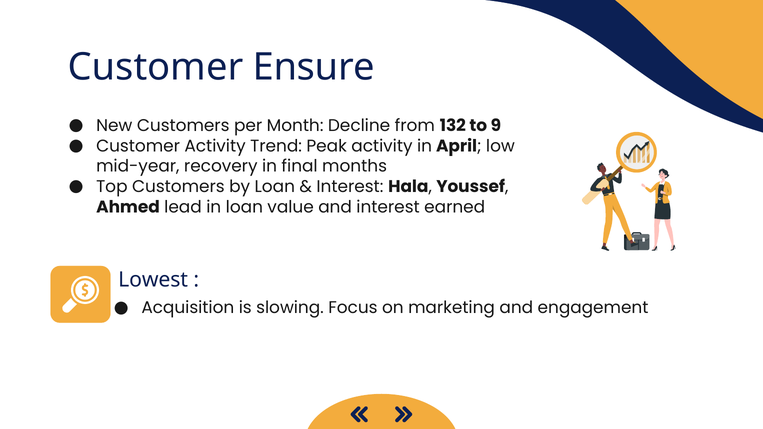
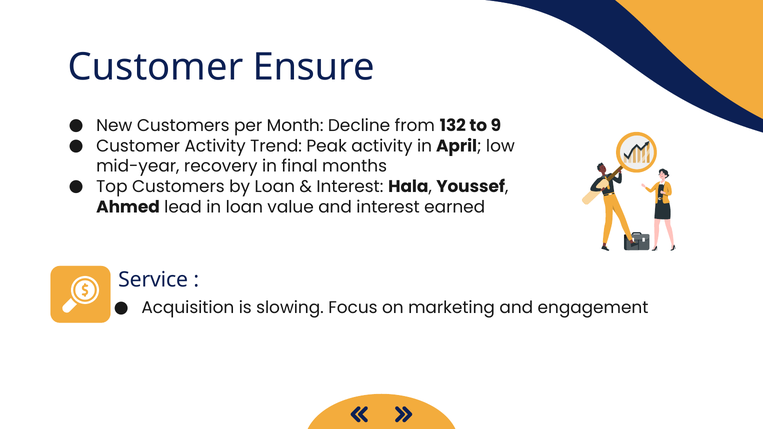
Lowest: Lowest -> Service
